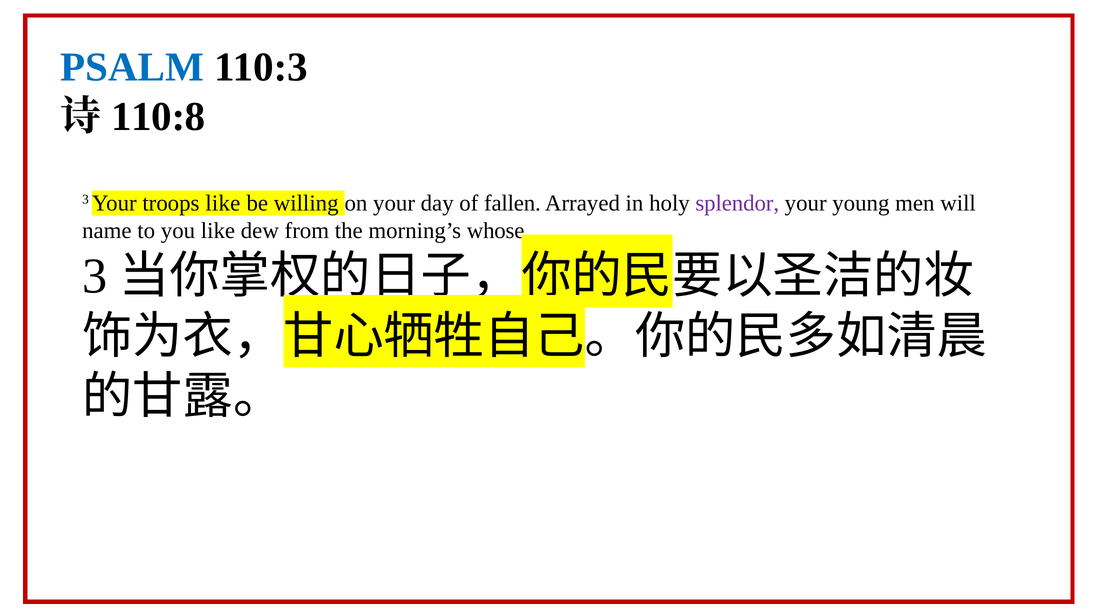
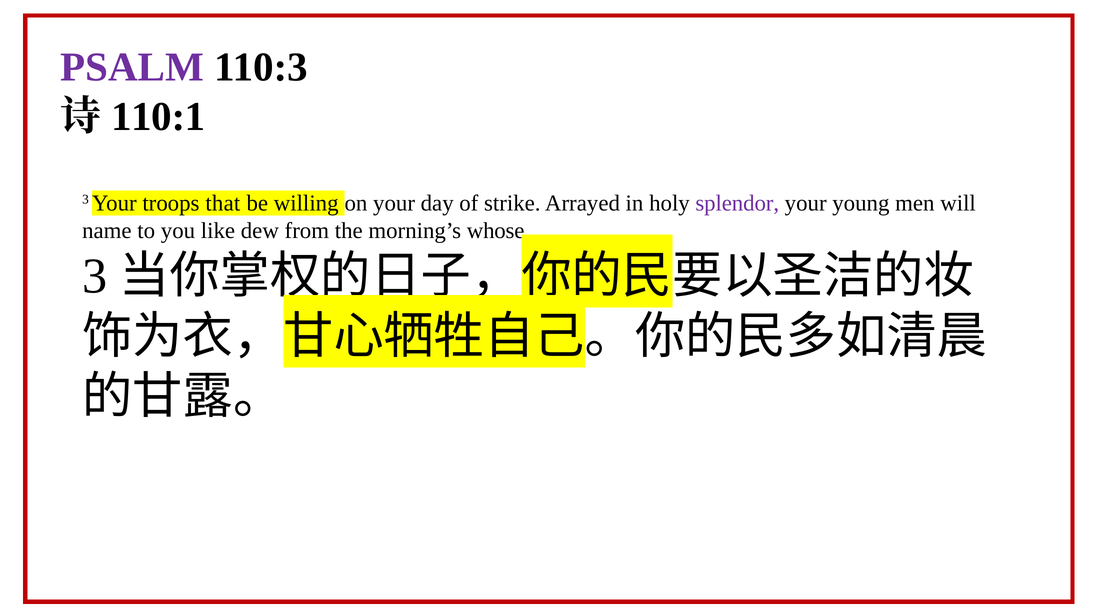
PSALM colour: blue -> purple
110:8: 110:8 -> 110:1
troops like: like -> that
fallen: fallen -> strike
